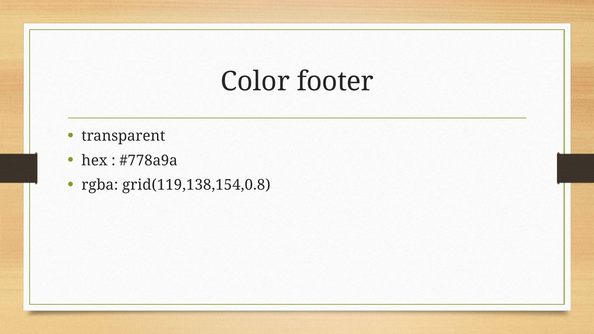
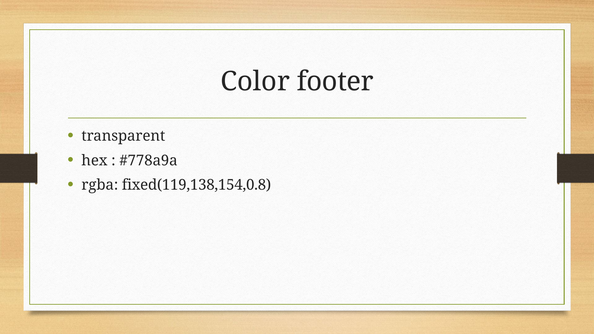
grid(119,138,154,0.8: grid(119,138,154,0.8 -> fixed(119,138,154,0.8
